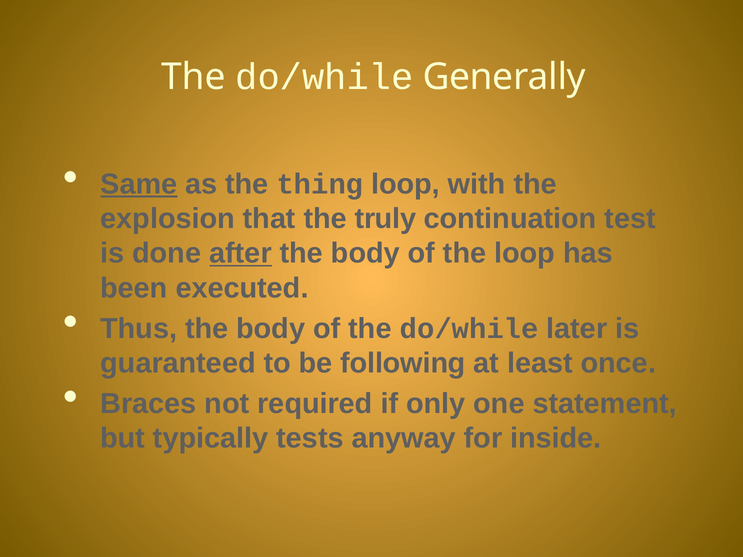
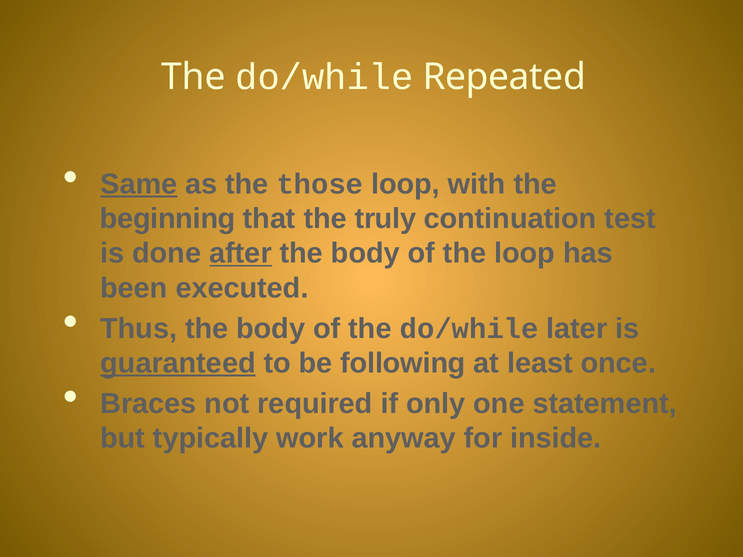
Generally: Generally -> Repeated
thing: thing -> those
explosion: explosion -> beginning
guaranteed underline: none -> present
tests: tests -> work
